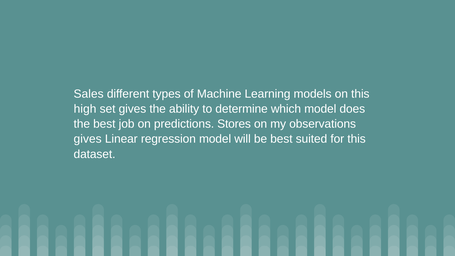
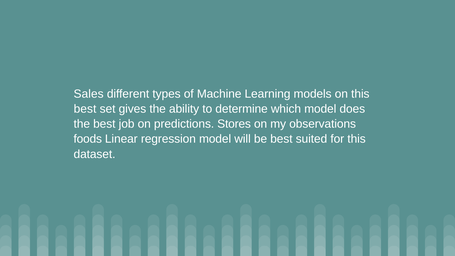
high at (85, 109): high -> best
gives at (88, 139): gives -> foods
